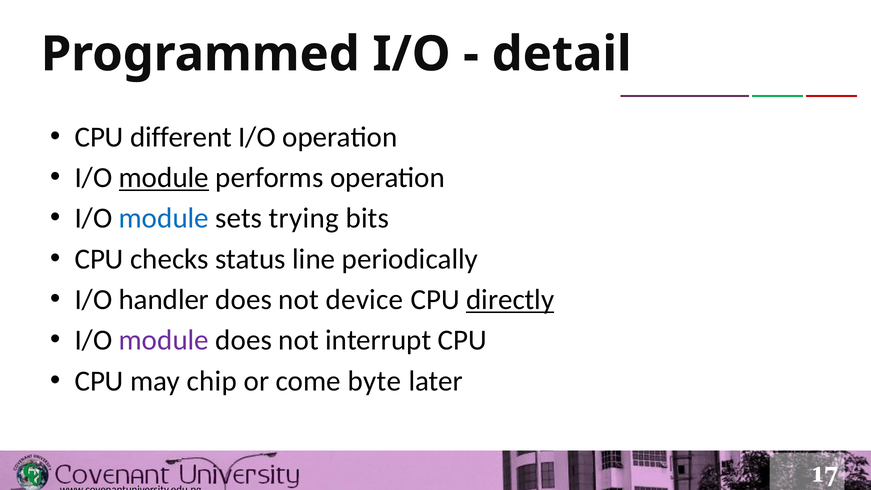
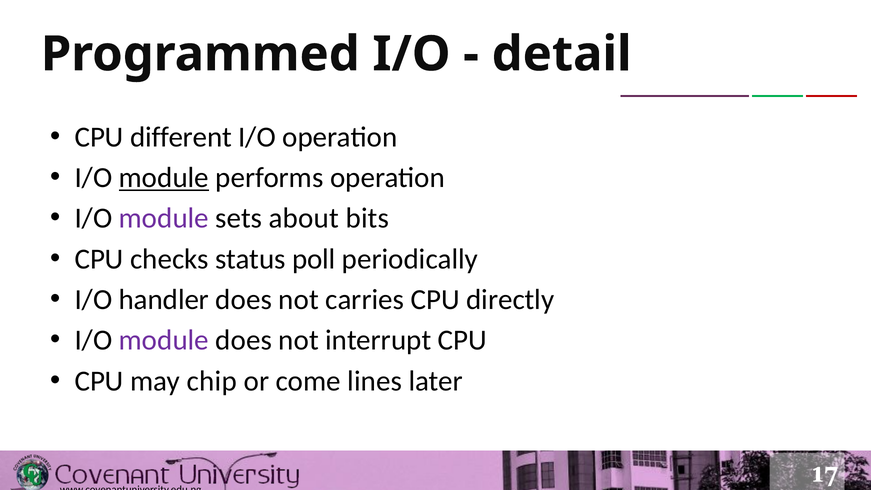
module at (164, 218) colour: blue -> purple
trying: trying -> about
line: line -> poll
device: device -> carries
directly underline: present -> none
byte: byte -> lines
